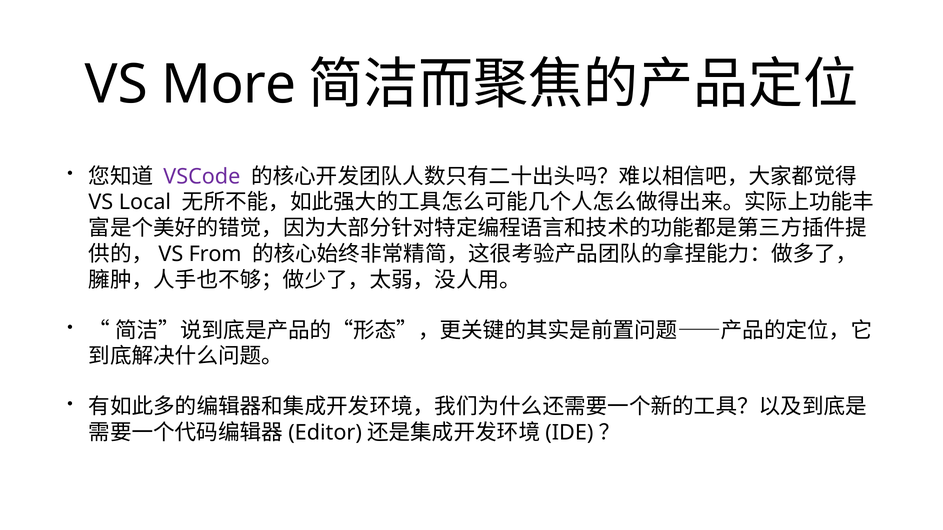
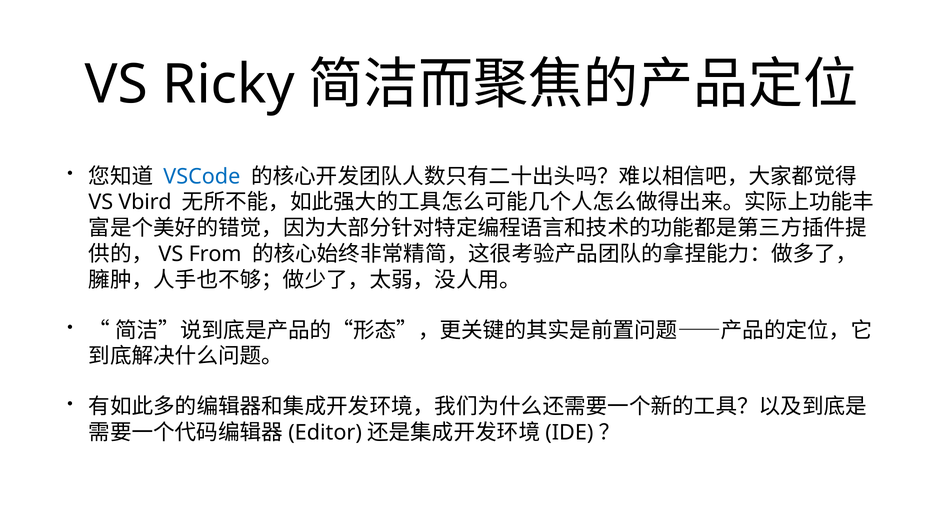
More: More -> Ricky
VSCode colour: purple -> blue
Local: Local -> Vbird
